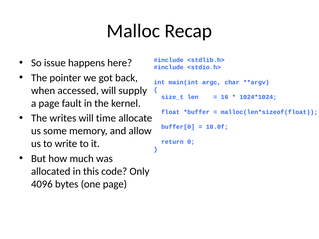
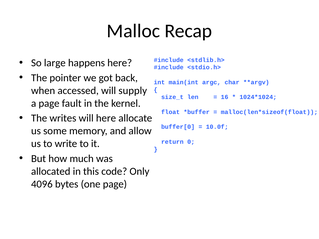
issue: issue -> large
will time: time -> here
